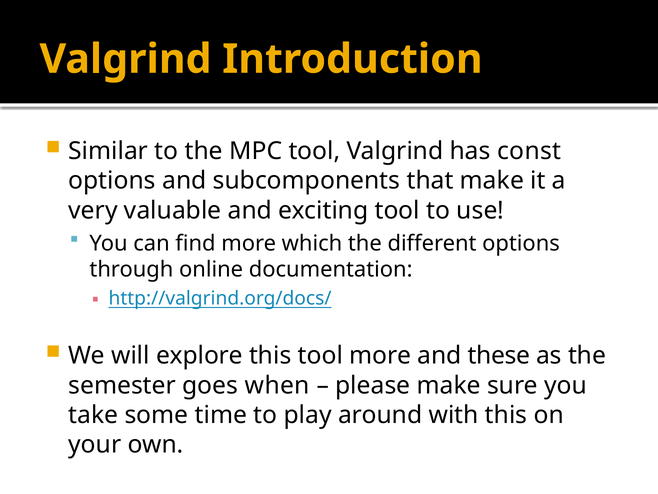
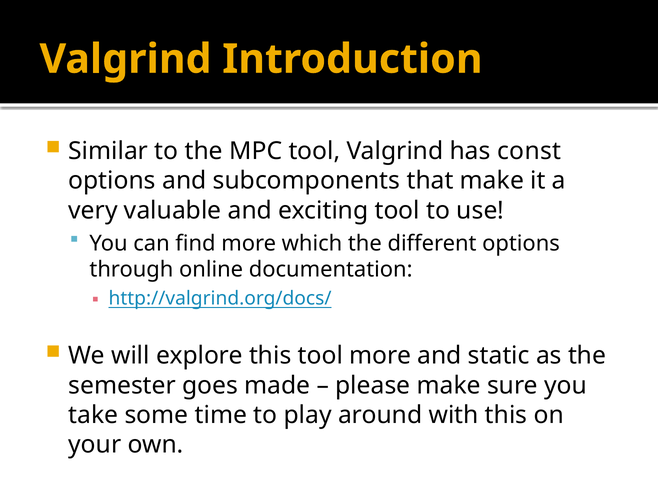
these: these -> static
when: when -> made
